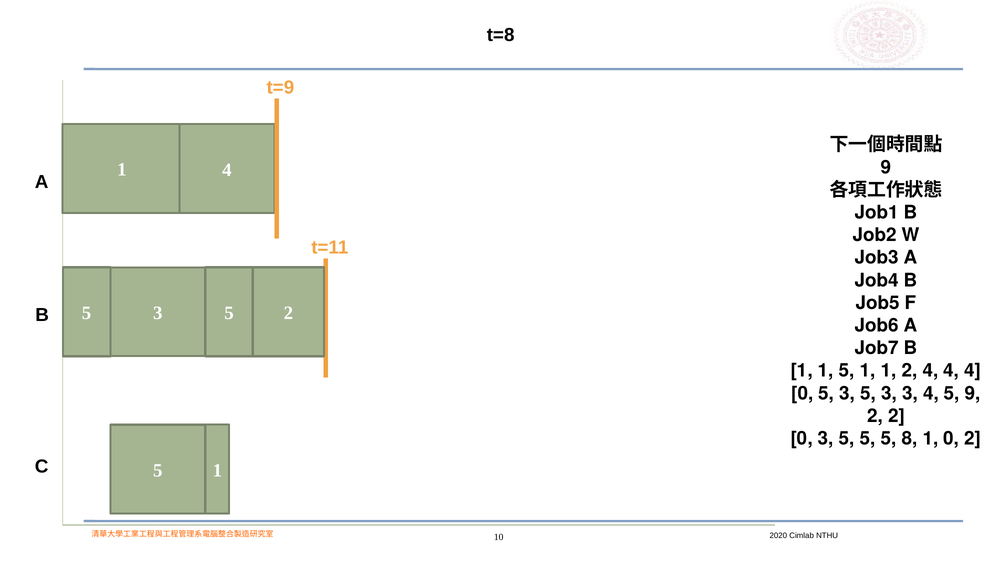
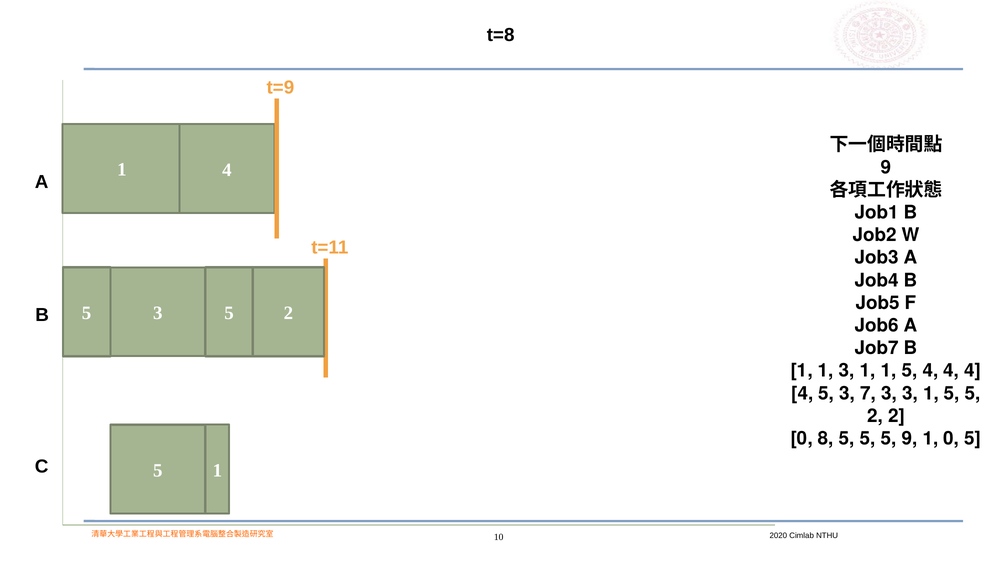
1 1 5: 5 -> 3
1 1 2: 2 -> 5
0 at (802, 394): 0 -> 4
5 3 5: 5 -> 7
3 3 4: 4 -> 1
9 at (973, 394): 9 -> 5
0 3: 3 -> 8
5 8: 8 -> 9
0 2: 2 -> 5
